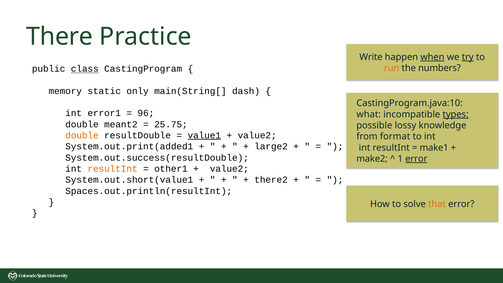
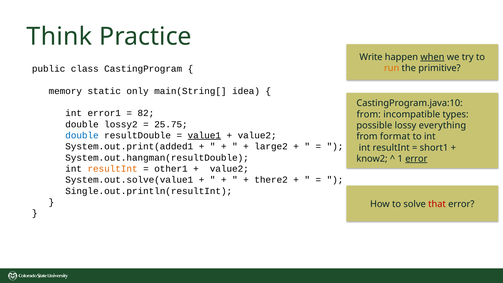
There: There -> Think
try underline: present -> none
class underline: present -> none
numbers: numbers -> primitive
dash: dash -> idea
96: 96 -> 82
what at (369, 114): what -> from
types underline: present -> none
meant2: meant2 -> lossy2
knowledge: knowledge -> everything
double at (82, 135) colour: orange -> blue
make1: make1 -> short1
System.out.success(resultDouble: System.out.success(resultDouble -> System.out.hangman(resultDouble
make2: make2 -> know2
System.out.short(value1: System.out.short(value1 -> System.out.solve(value1
Spaces.out.println(resultInt: Spaces.out.println(resultInt -> Single.out.println(resultInt
that colour: orange -> red
